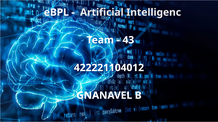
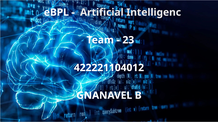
43: 43 -> 23
